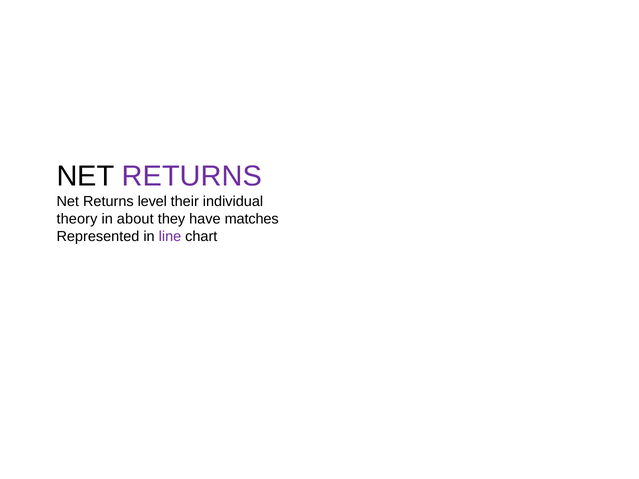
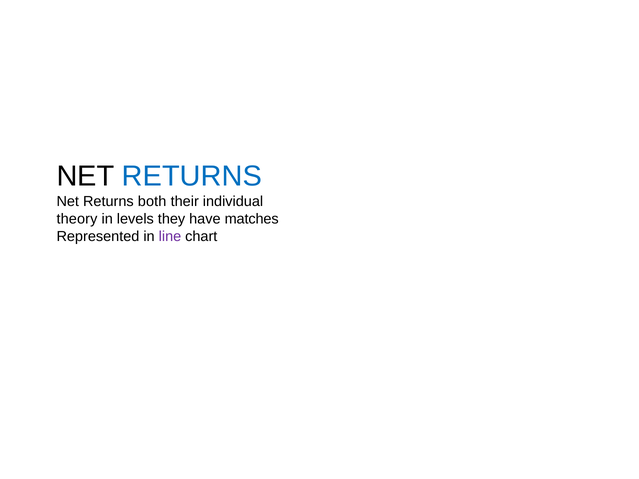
RETURNS at (192, 177) colour: purple -> blue
level: level -> both
about: about -> levels
